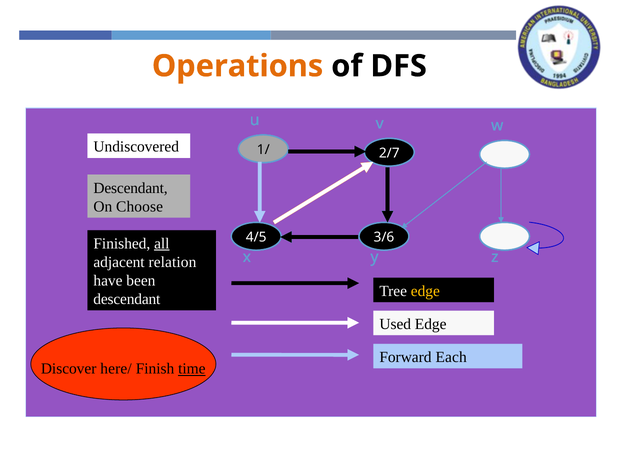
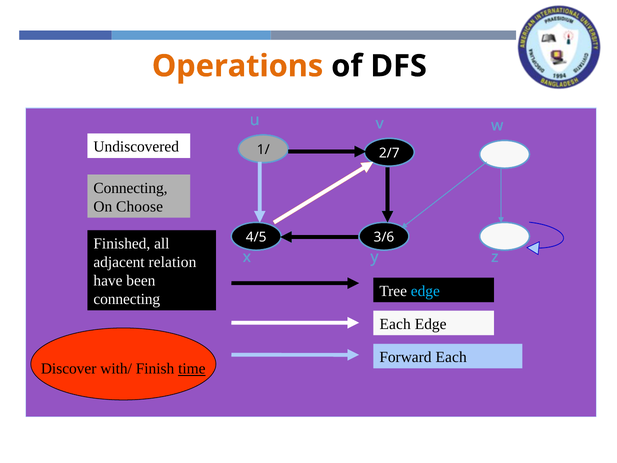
Descendant at (131, 188): Descendant -> Connecting
all underline: present -> none
edge at (425, 291) colour: yellow -> light blue
descendant at (127, 299): descendant -> connecting
Used at (395, 324): Used -> Each
here/: here/ -> with/
